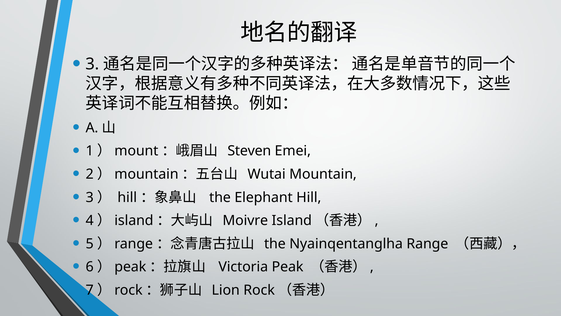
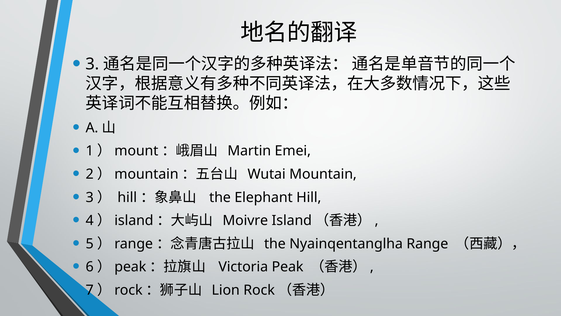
Steven: Steven -> Martin
